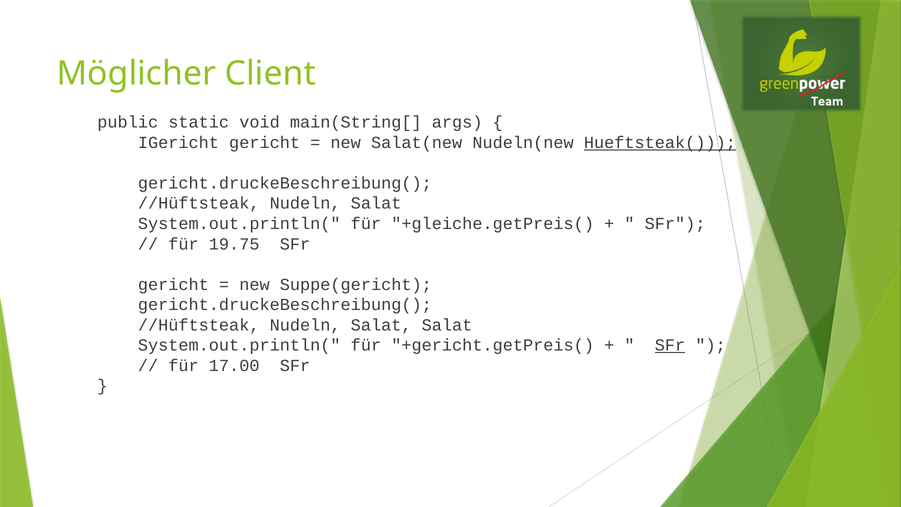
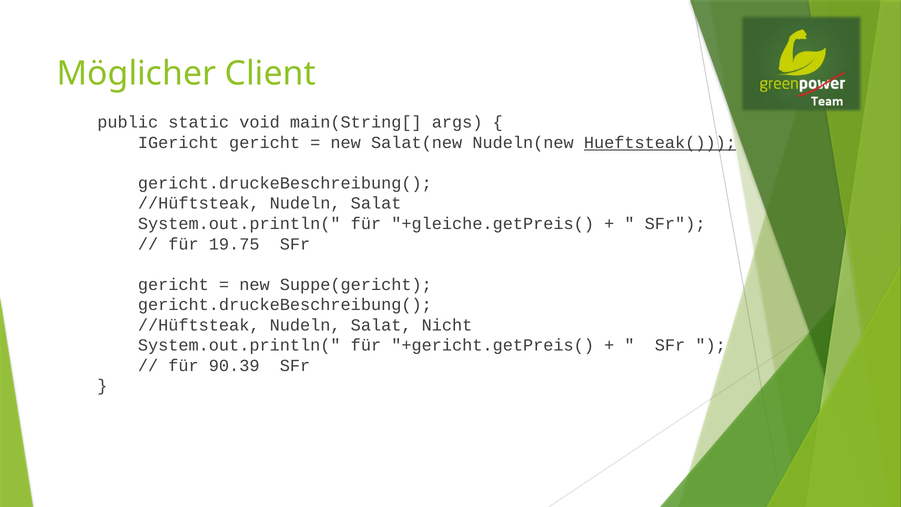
Salat Salat: Salat -> Nicht
SFr at (670, 345) underline: present -> none
17.00: 17.00 -> 90.39
